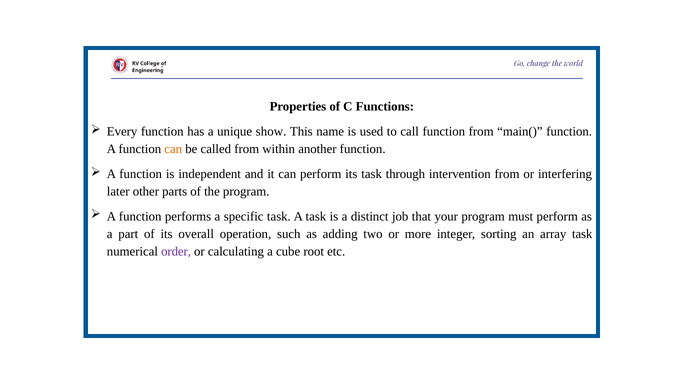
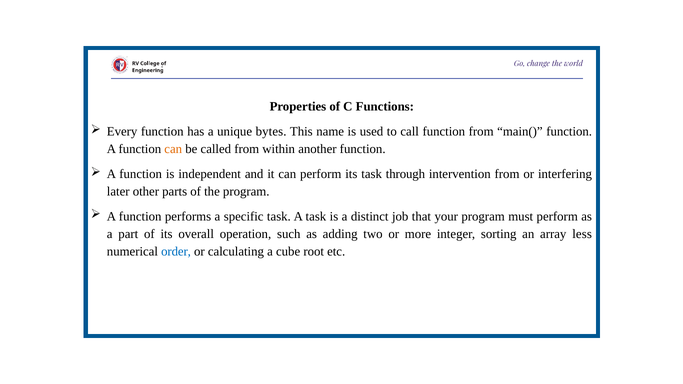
show: show -> bytes
array task: task -> less
order colour: purple -> blue
